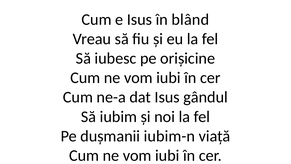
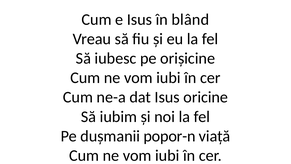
gândul: gândul -> oricine
iubim-n: iubim-n -> popor-n
